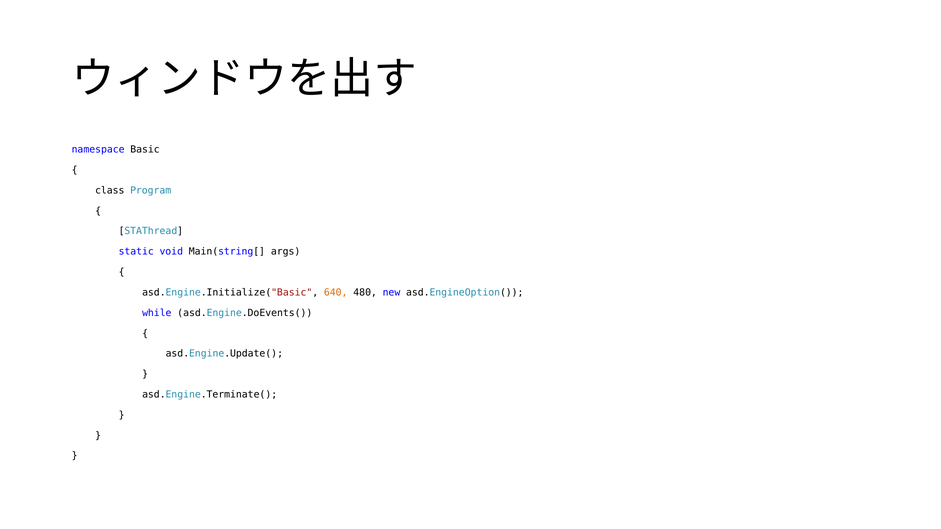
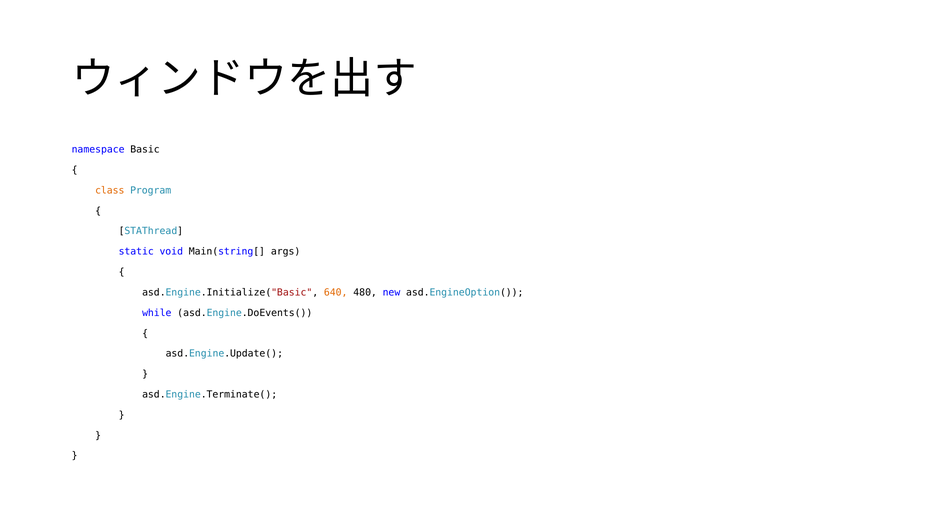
class colour: black -> orange
